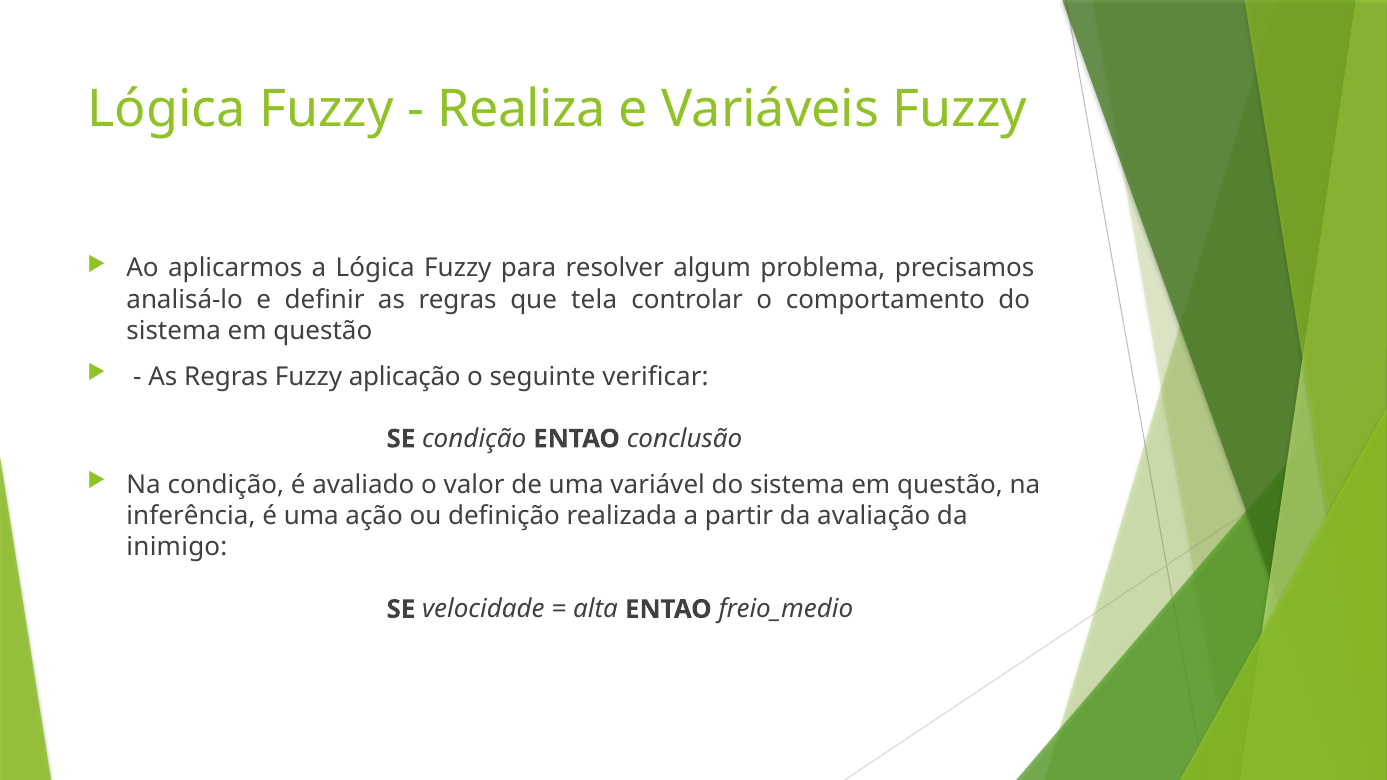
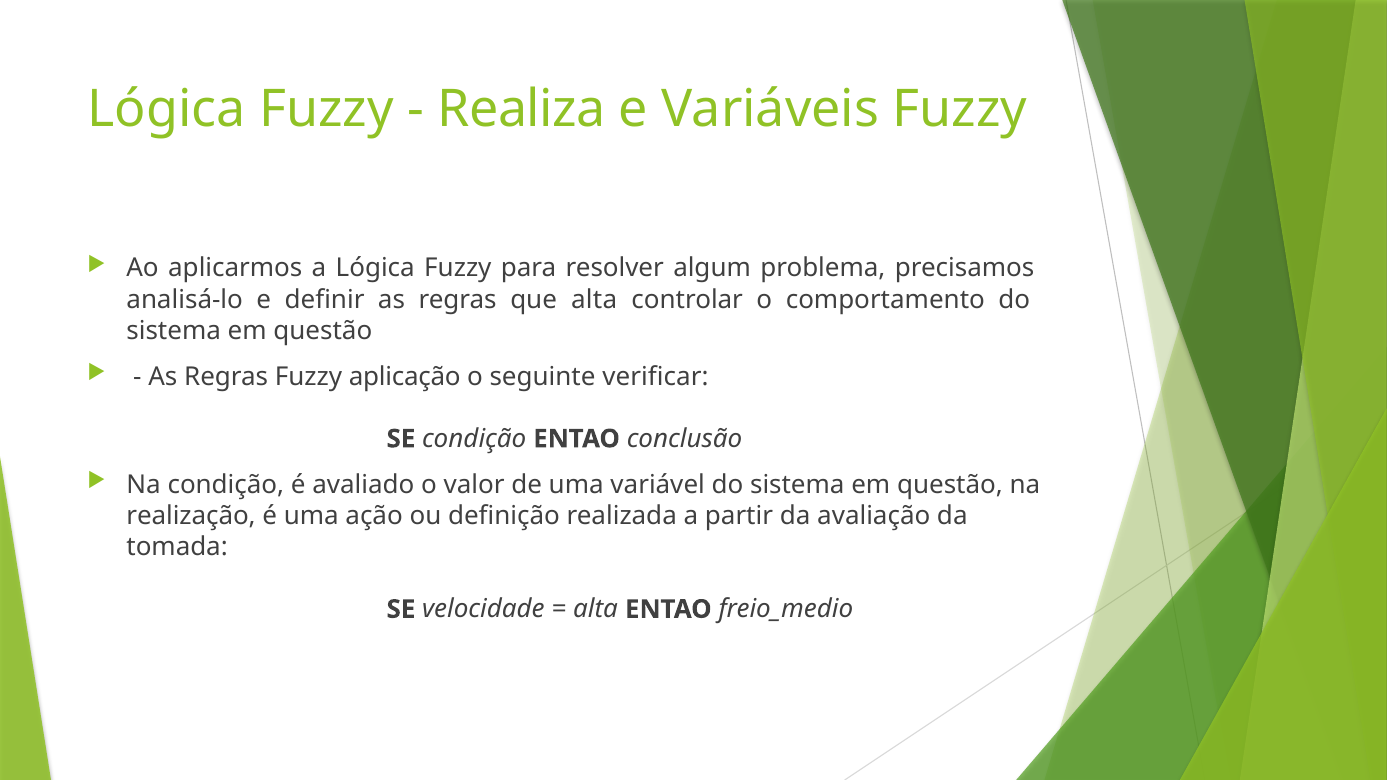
que tela: tela -> alta
inferência: inferência -> realização
inimigo: inimigo -> tomada
